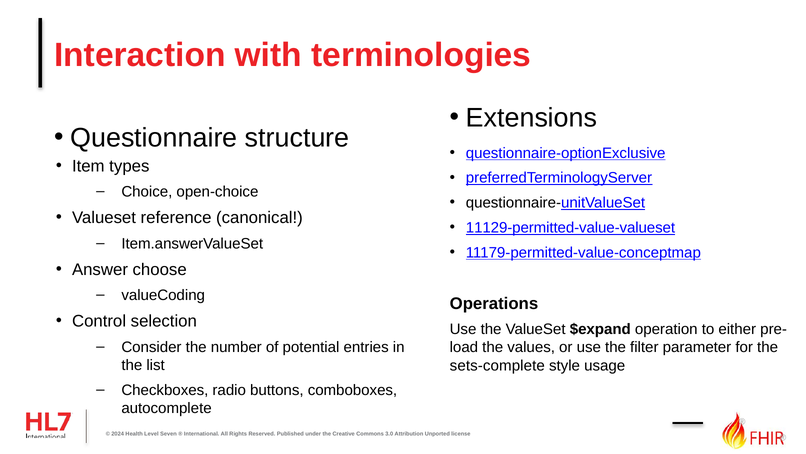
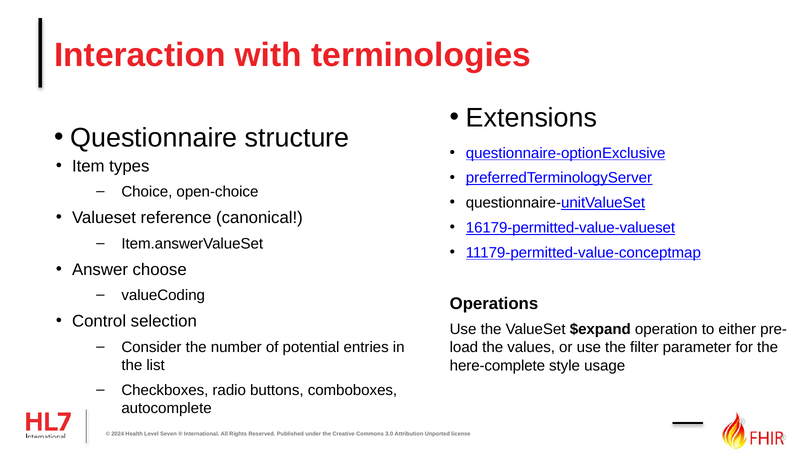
11129-permitted-value-valueset: 11129-permitted-value-valueset -> 16179-permitted-value-valueset
sets-complete: sets-complete -> here-complete
